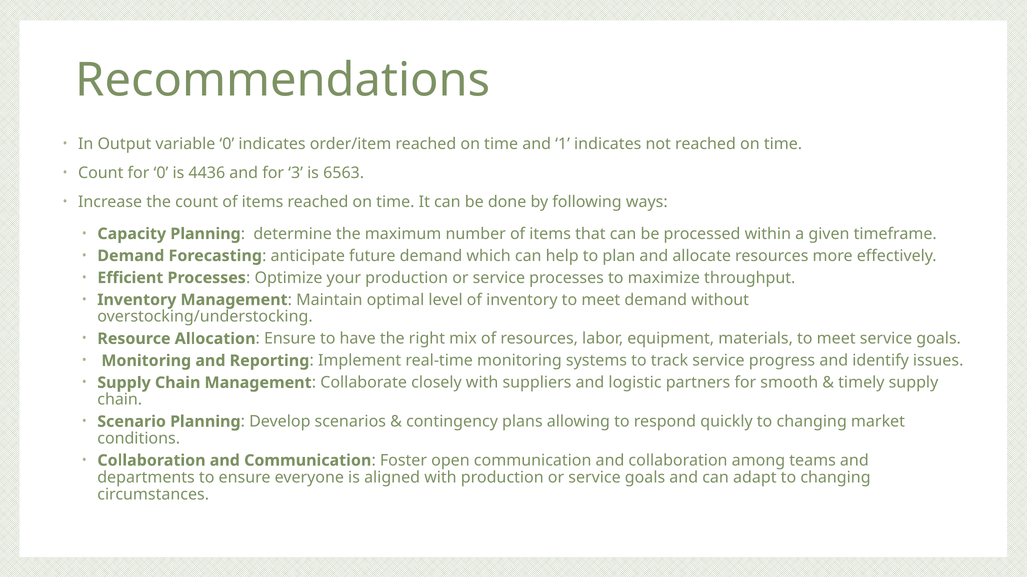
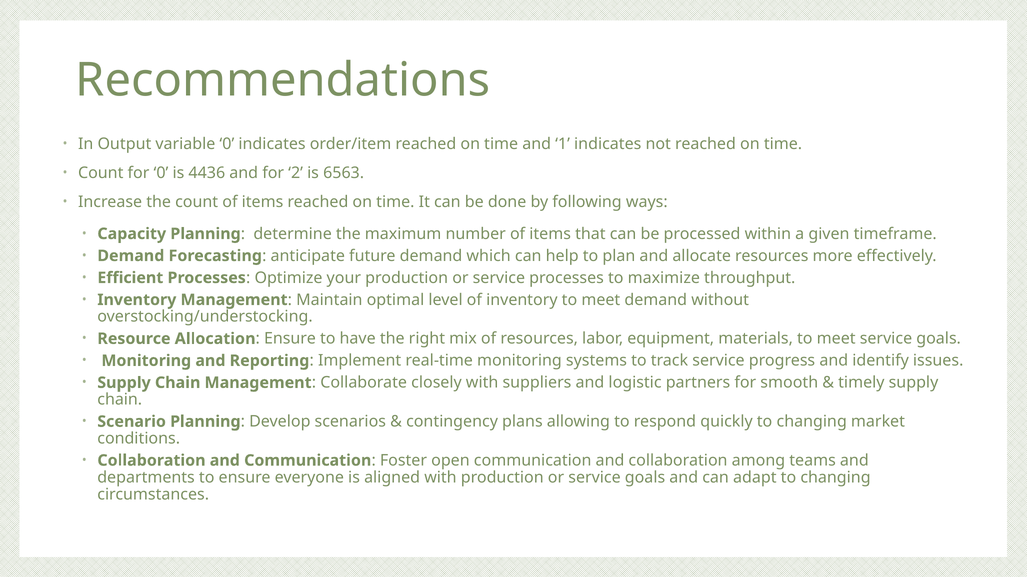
3: 3 -> 2
